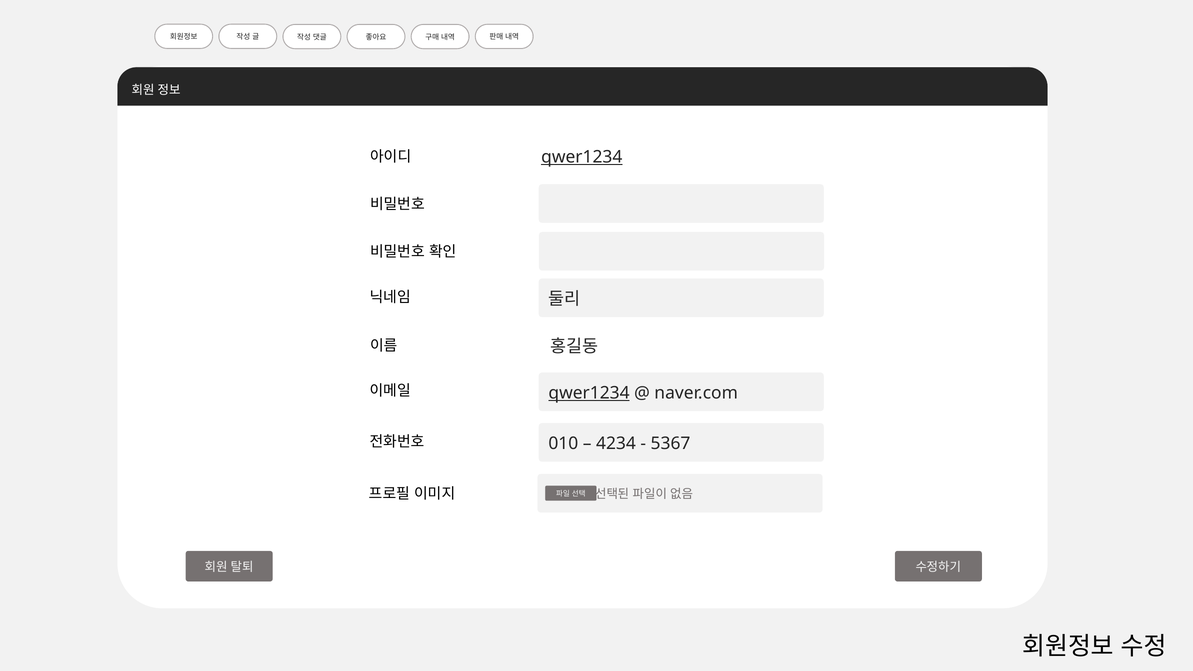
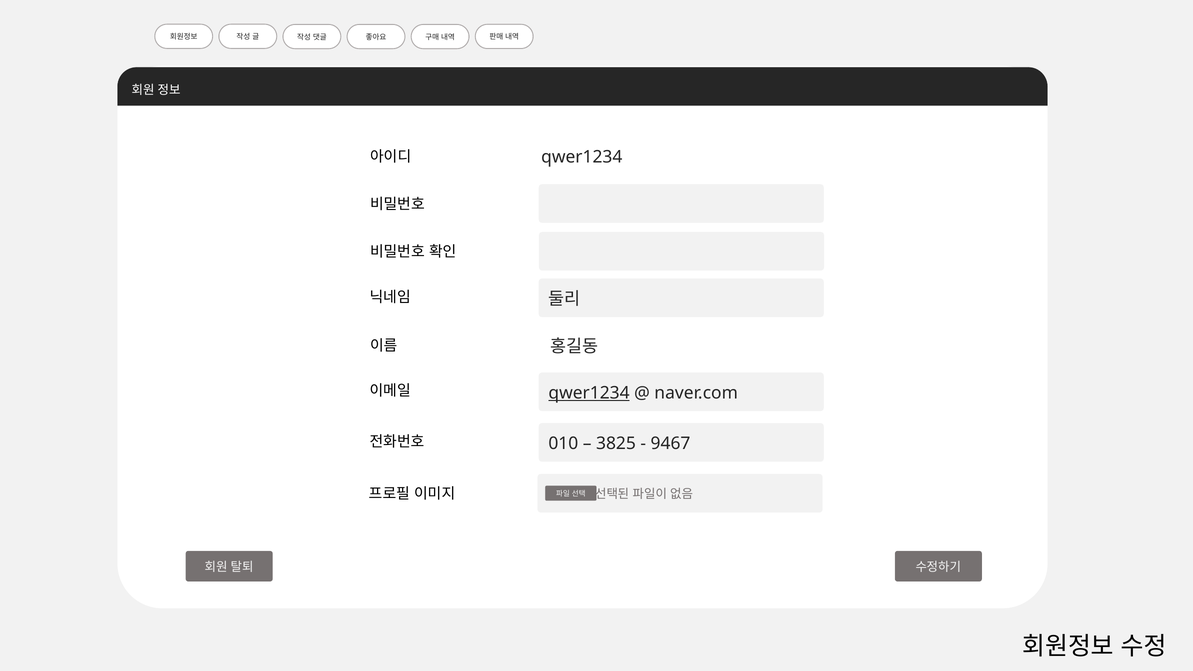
qwer1234 at (582, 157) underline: present -> none
4234: 4234 -> 3825
5367: 5367 -> 9467
